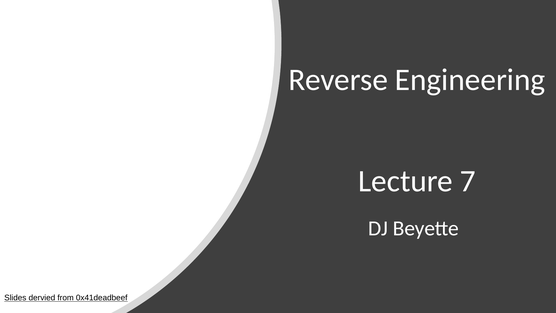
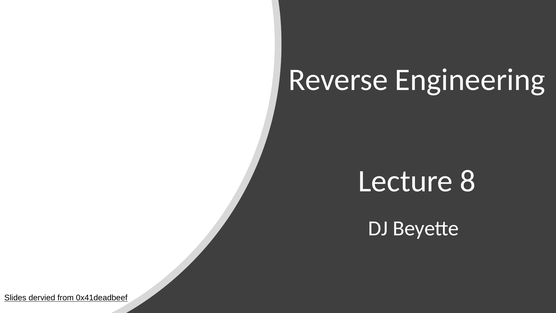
7: 7 -> 8
